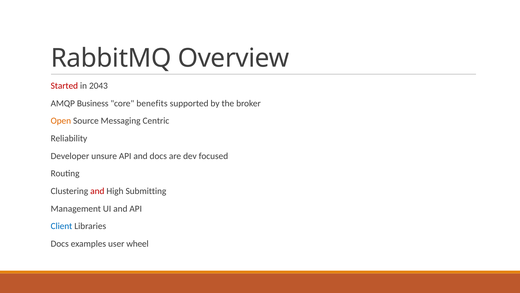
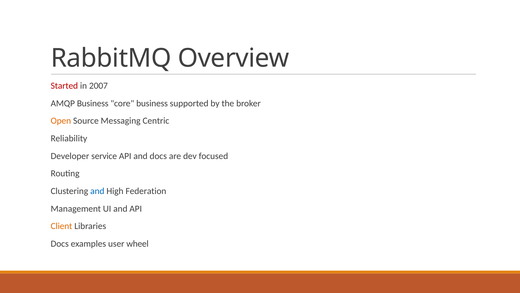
2043: 2043 -> 2007
core benefits: benefits -> business
unsure: unsure -> service
and at (97, 191) colour: red -> blue
Submitting: Submitting -> Federation
Client colour: blue -> orange
